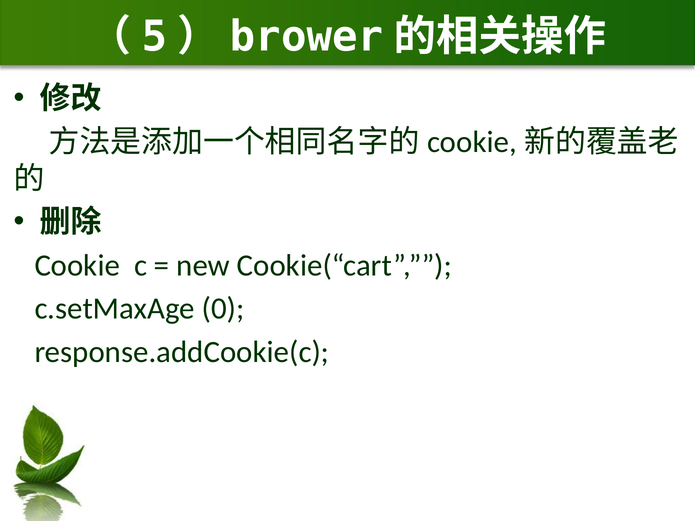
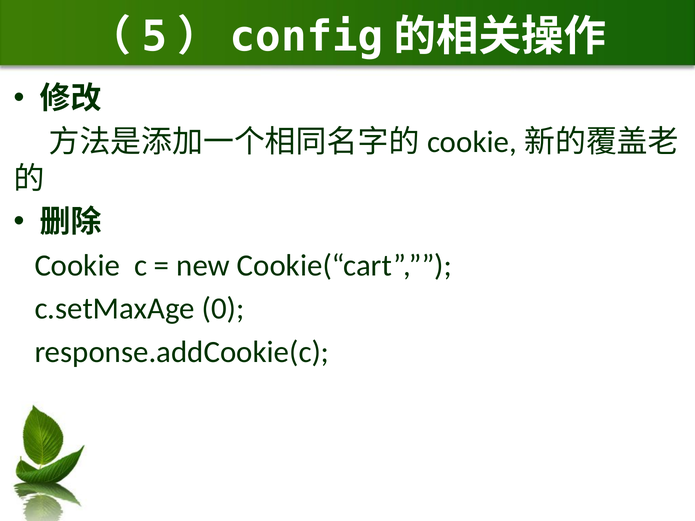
brower: brower -> config
